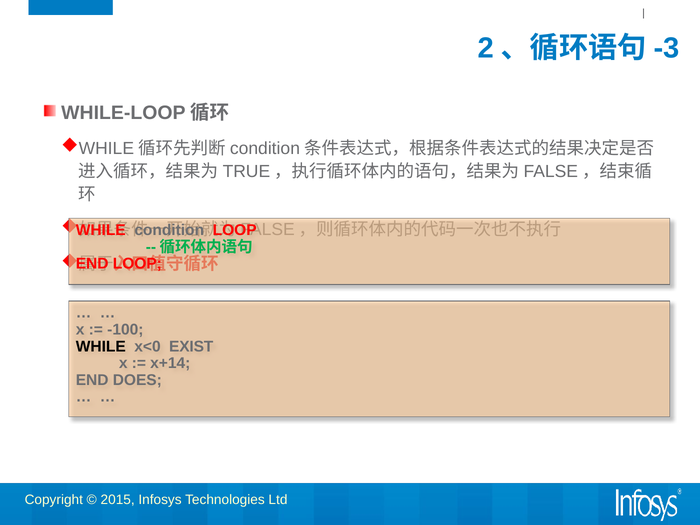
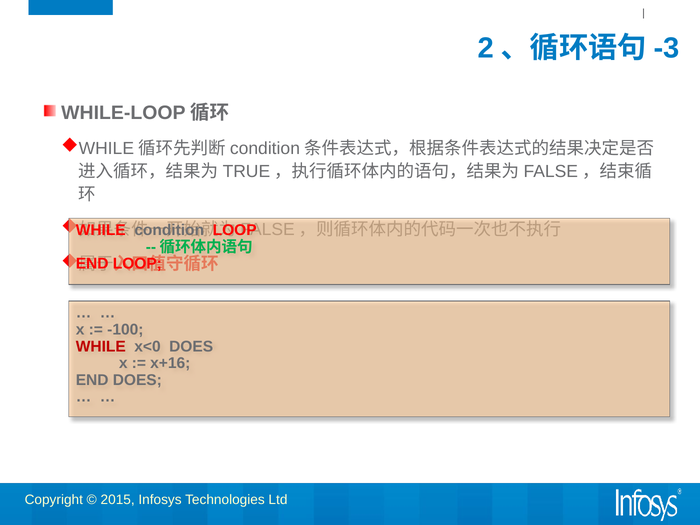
WHILE at (101, 346) colour: black -> red
x<0 EXIST: EXIST -> DOES
x+14: x+14 -> x+16
